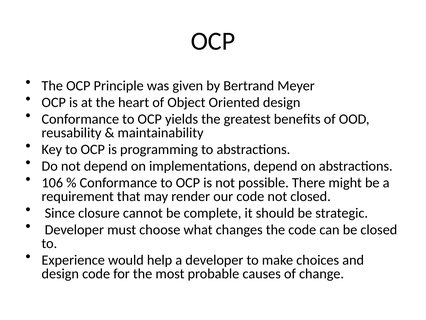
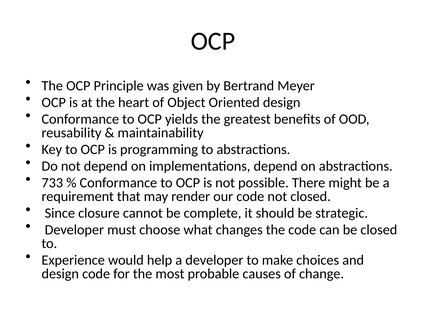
106: 106 -> 733
